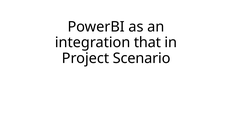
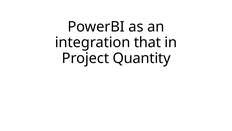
Scenario: Scenario -> Quantity
